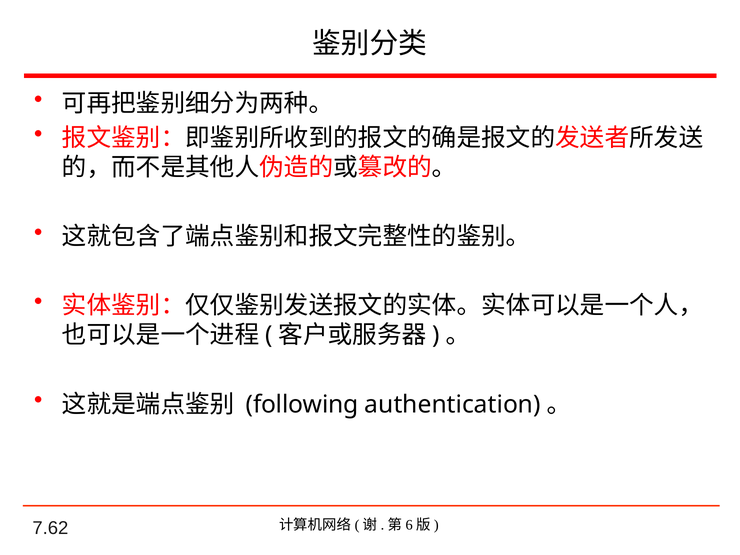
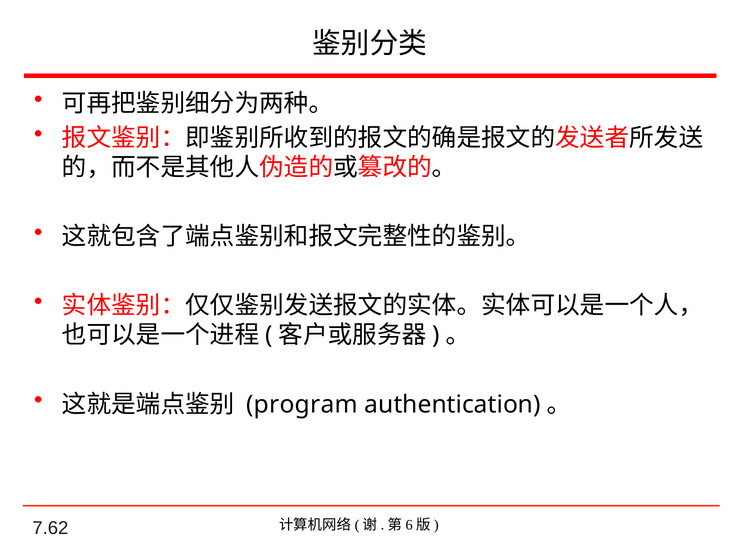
following: following -> program
